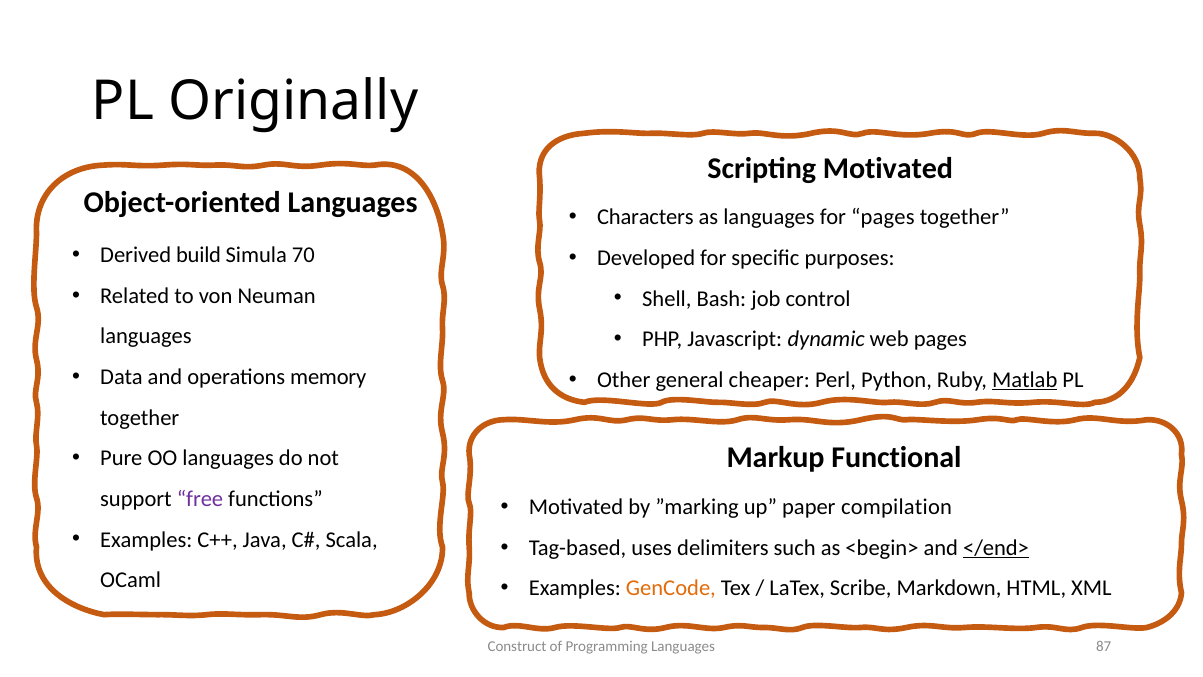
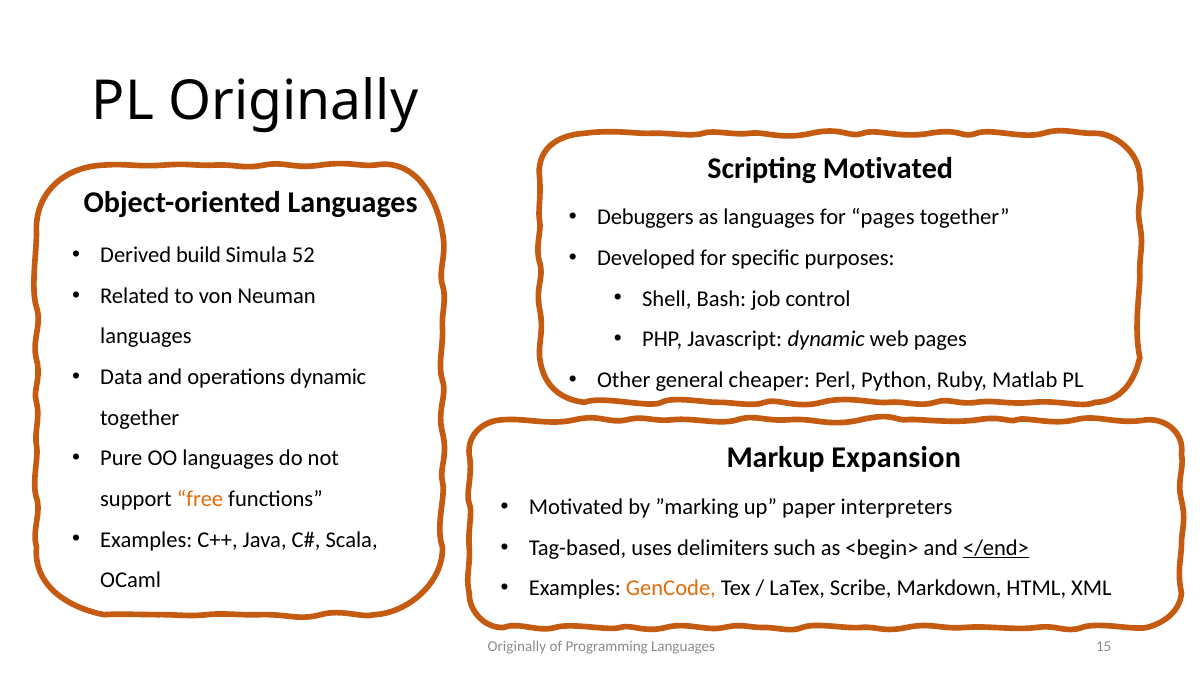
Characters: Characters -> Debuggers
70: 70 -> 52
operations memory: memory -> dynamic
Matlab underline: present -> none
Functional: Functional -> Expansion
free colour: purple -> orange
compilation: compilation -> interpreters
Construct at (517, 646): Construct -> Originally
87: 87 -> 15
